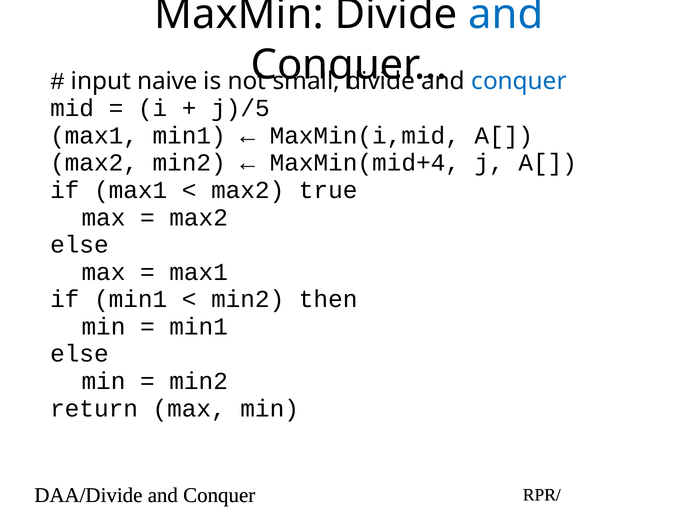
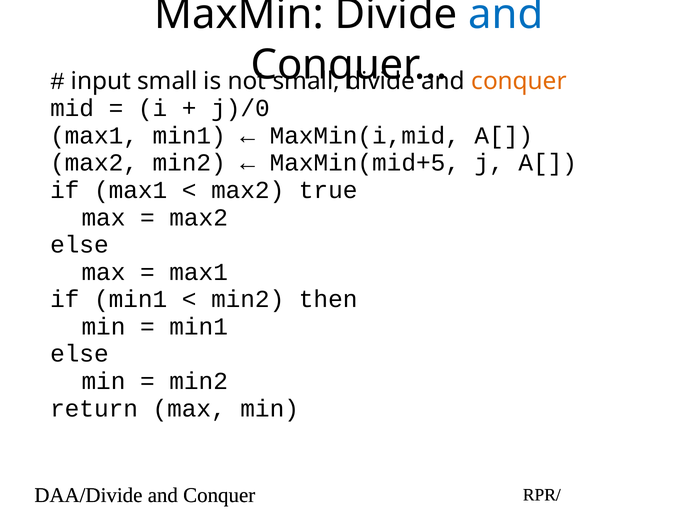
input naive: naive -> small
conquer at (519, 81) colour: blue -> orange
j)/5: j)/5 -> j)/0
MaxMin(mid+4: MaxMin(mid+4 -> MaxMin(mid+5
